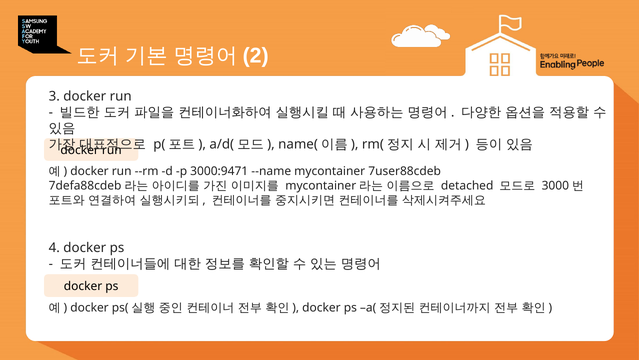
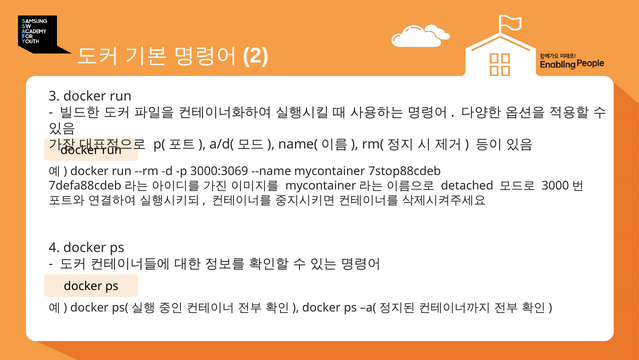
3000:9471: 3000:9471 -> 3000:3069
7user88cdeb: 7user88cdeb -> 7stop88cdeb
